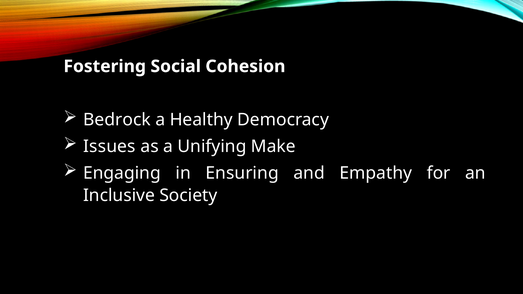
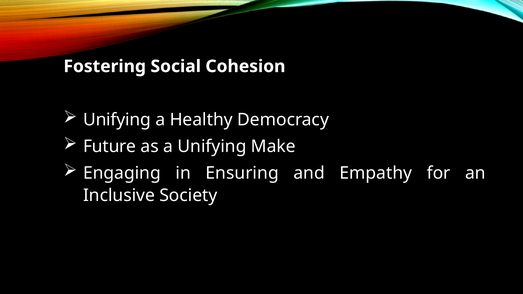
Bedrock at (117, 120): Bedrock -> Unifying
Issues: Issues -> Future
